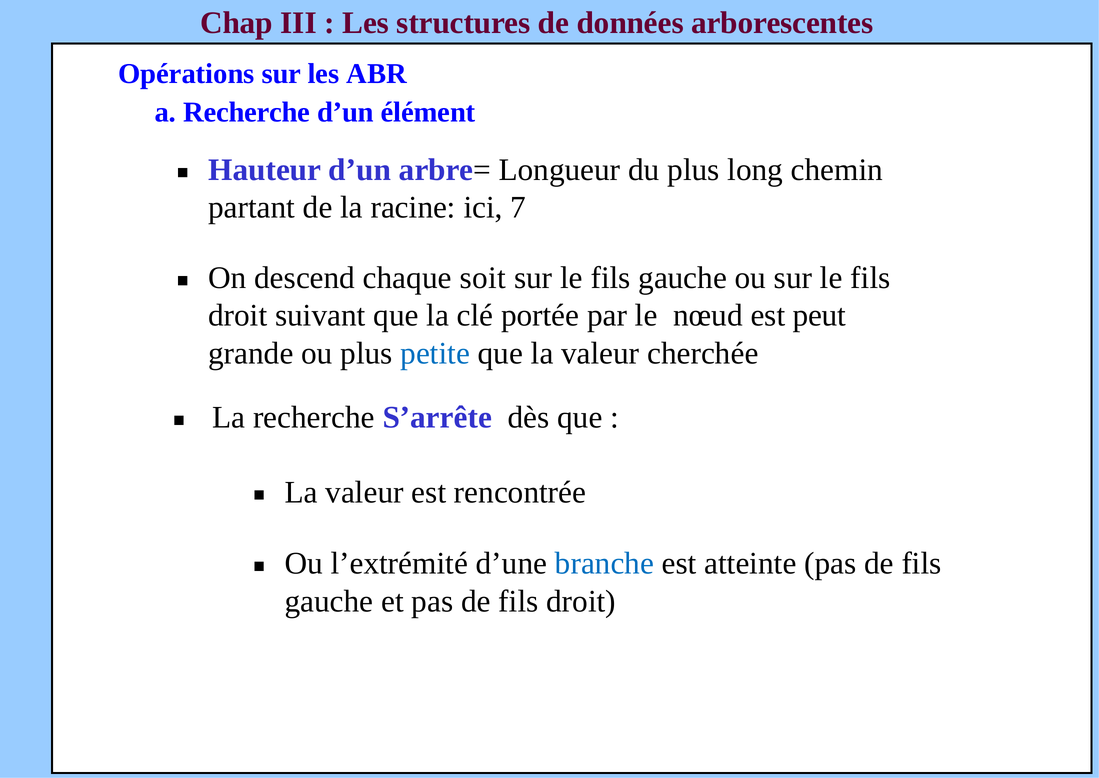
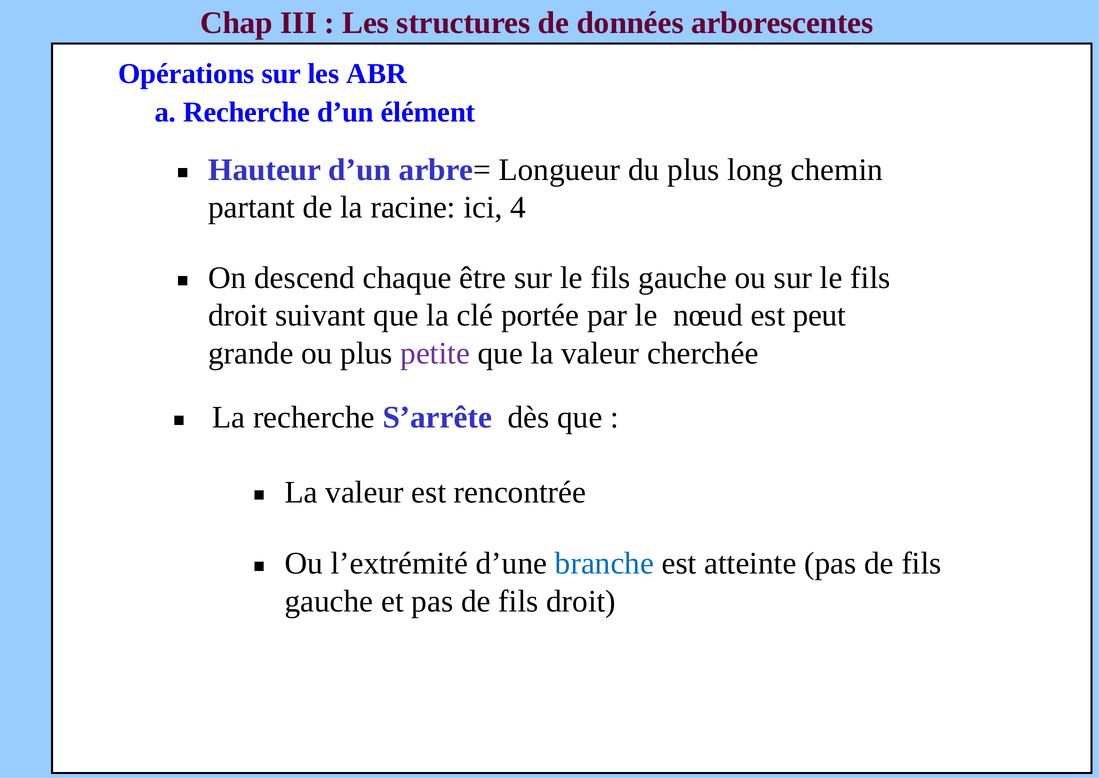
7: 7 -> 4
soit: soit -> être
petite colour: blue -> purple
